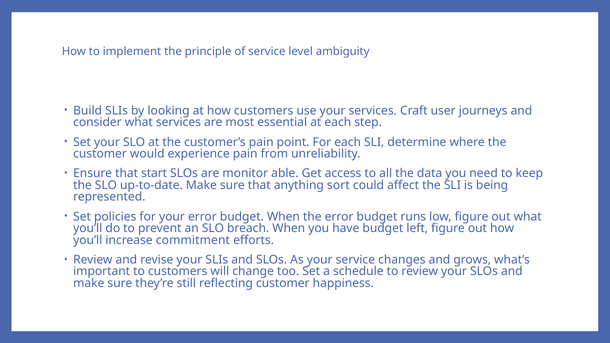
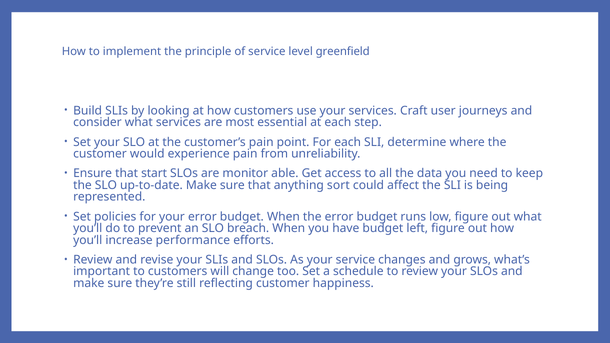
ambiguity: ambiguity -> greenfield
commitment: commitment -> performance
